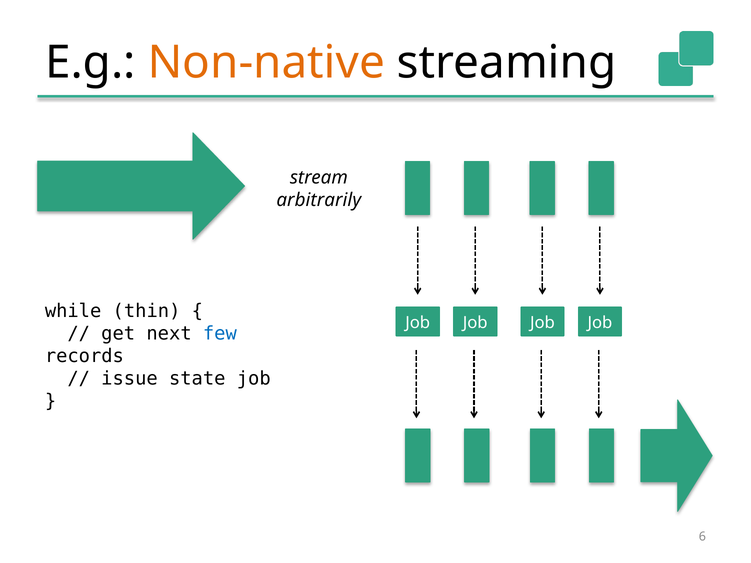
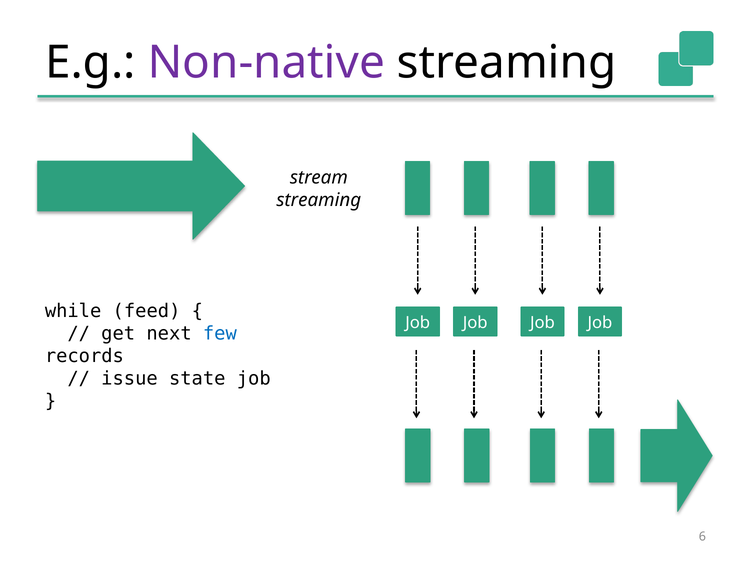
Non-native colour: orange -> purple
arbitrarily at (319, 200): arbitrarily -> streaming
thin: thin -> feed
